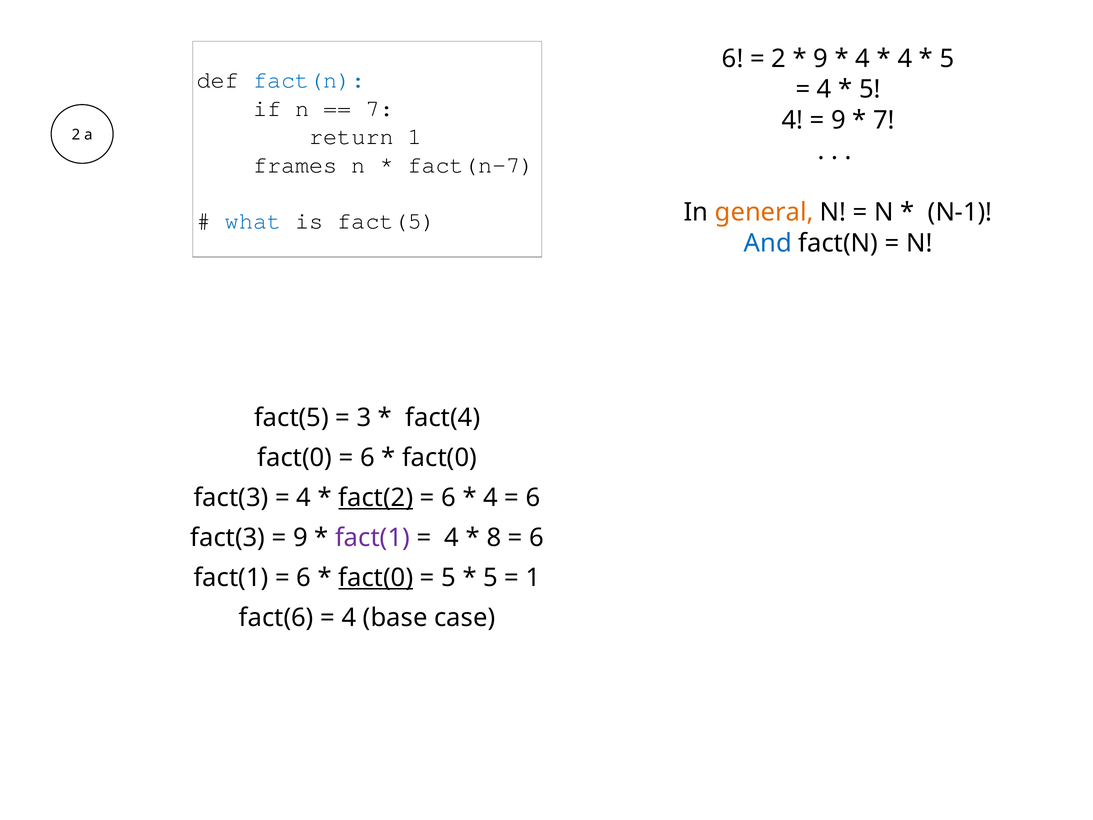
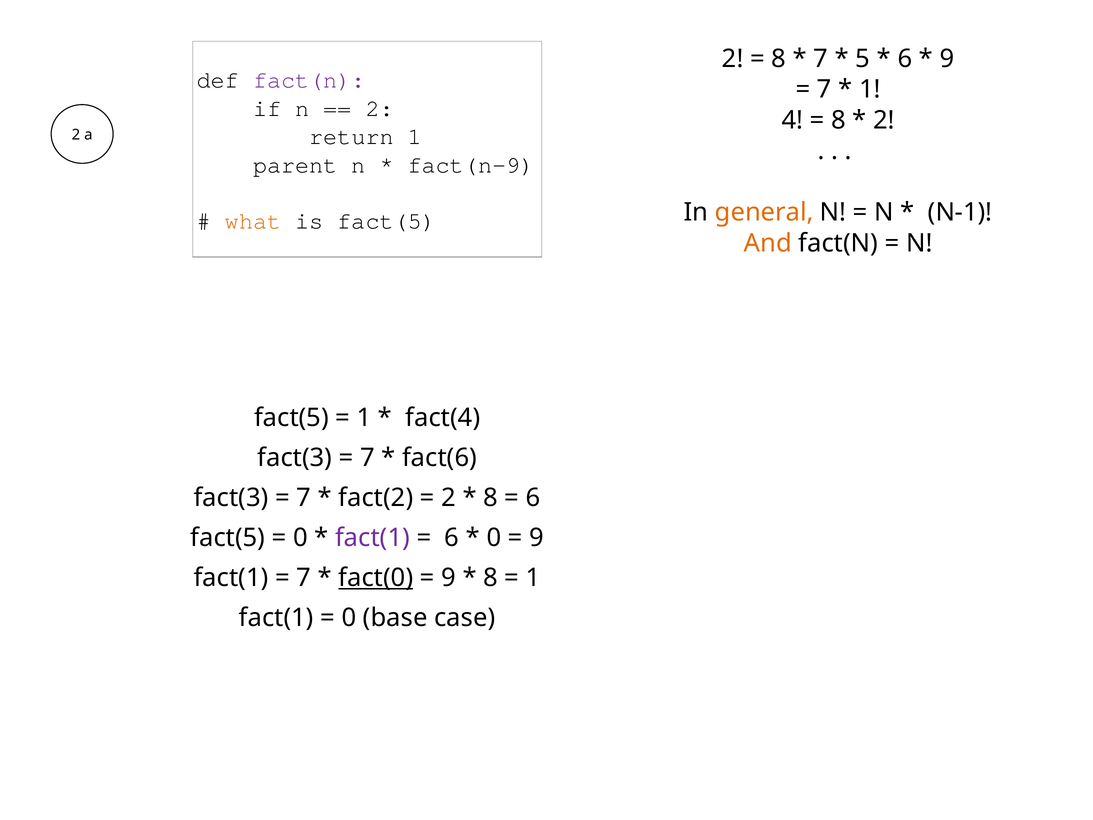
6 at (733, 59): 6 -> 2
2 at (779, 59): 2 -> 8
9 at (821, 59): 9 -> 7
4 at (863, 59): 4 -> 5
4 at (905, 59): 4 -> 6
5 at (947, 59): 5 -> 9
fact(n at (309, 80) colour: blue -> purple
4 at (824, 89): 4 -> 7
5 at (870, 89): 5 -> 1
7 at (380, 108): 7 -> 2
9 at (838, 120): 9 -> 8
7 at (884, 120): 7 -> 2
frames: frames -> parent
fact(n-7: fact(n-7 -> fact(n-9
what colour: blue -> orange
And colour: blue -> orange
3 at (364, 418): 3 -> 1
fact(0 at (295, 458): fact(0 -> fact(3
6 at (367, 458): 6 -> 7
fact(0 at (439, 458): fact(0 -> fact(6
4 at (304, 498): 4 -> 7
fact(2 underline: present -> none
6 at (448, 498): 6 -> 2
4 at (491, 498): 4 -> 8
fact(3 at (228, 537): fact(3 -> fact(5
9 at (300, 537): 9 -> 0
4 at (452, 537): 4 -> 6
8 at (494, 537): 8 -> 0
6 at (537, 537): 6 -> 9
6 at (304, 577): 6 -> 7
5 at (448, 577): 5 -> 9
5 at (491, 577): 5 -> 8
fact(6 at (276, 617): fact(6 -> fact(1
4 at (349, 617): 4 -> 0
